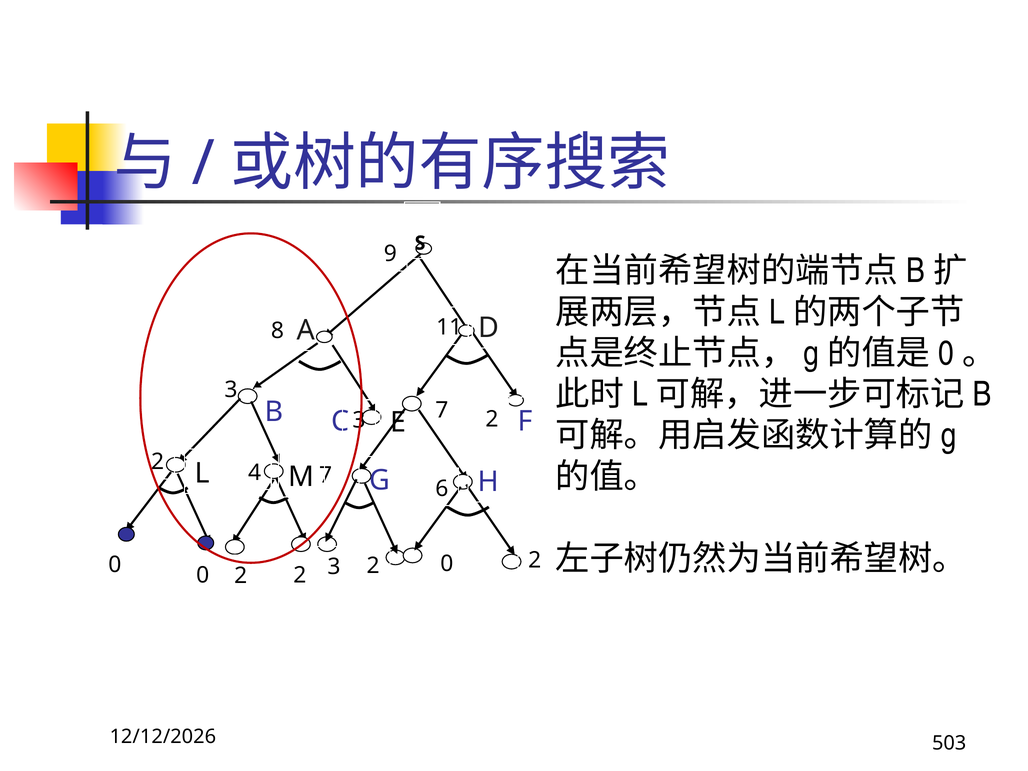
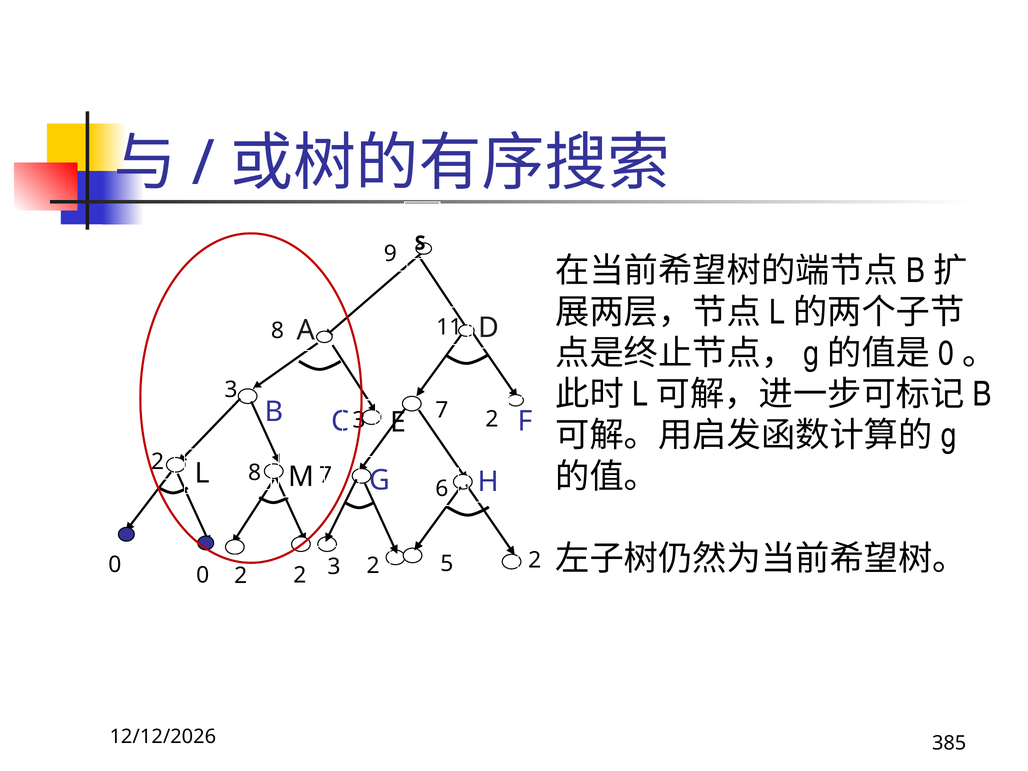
2 4: 4 -> 8
0 at (447, 563): 0 -> 5
503: 503 -> 385
